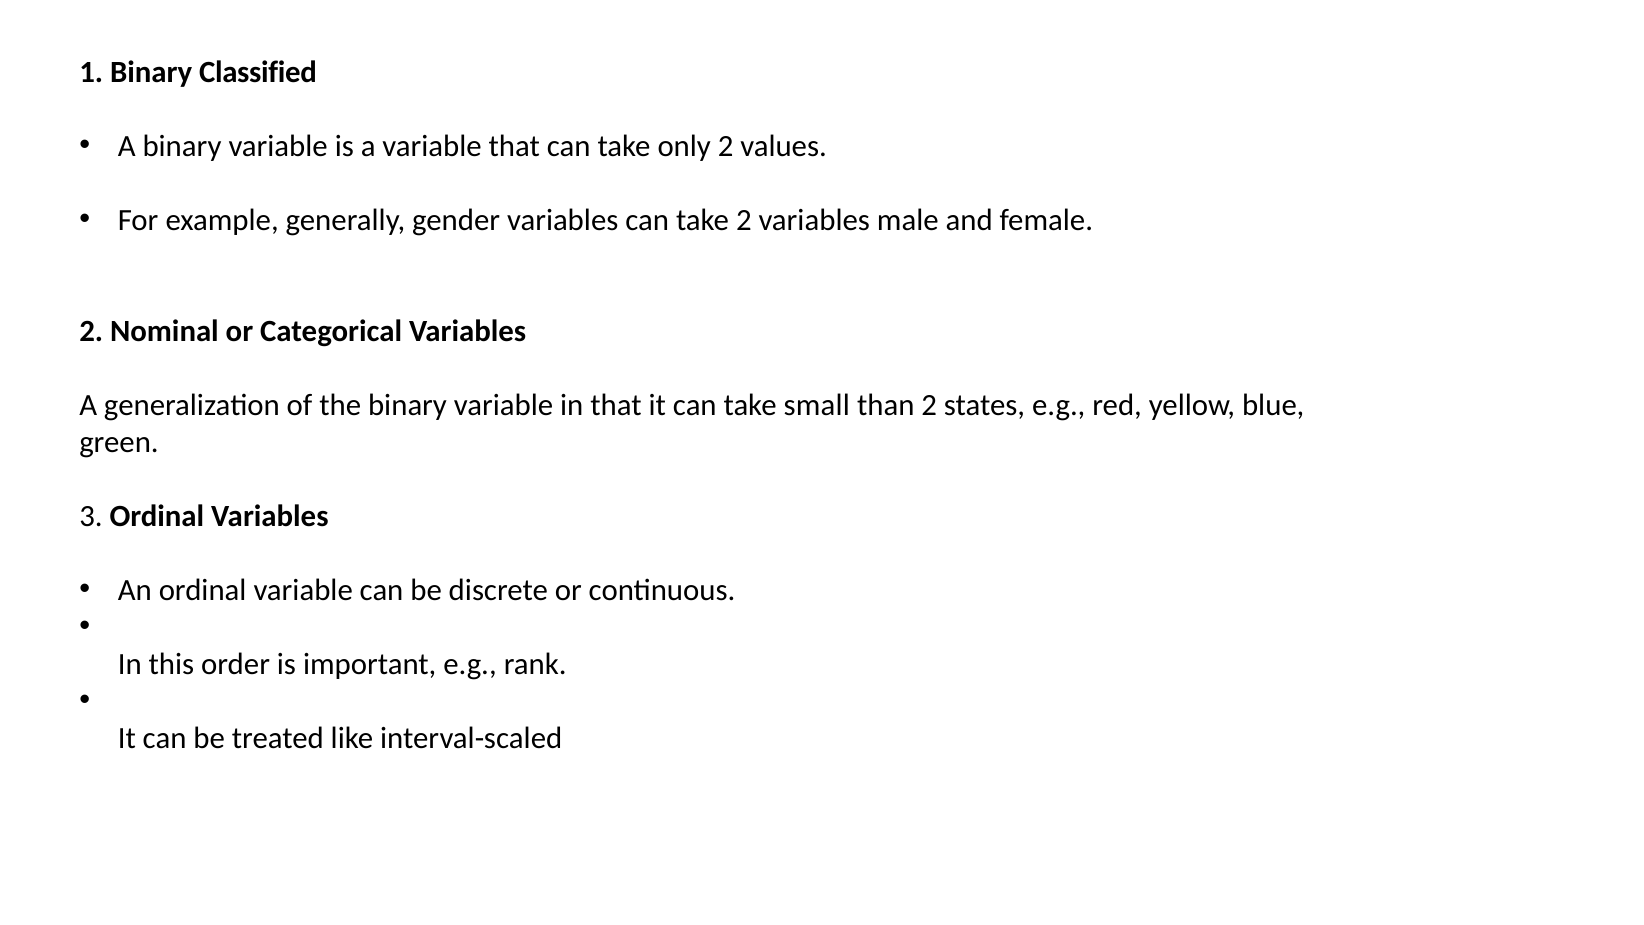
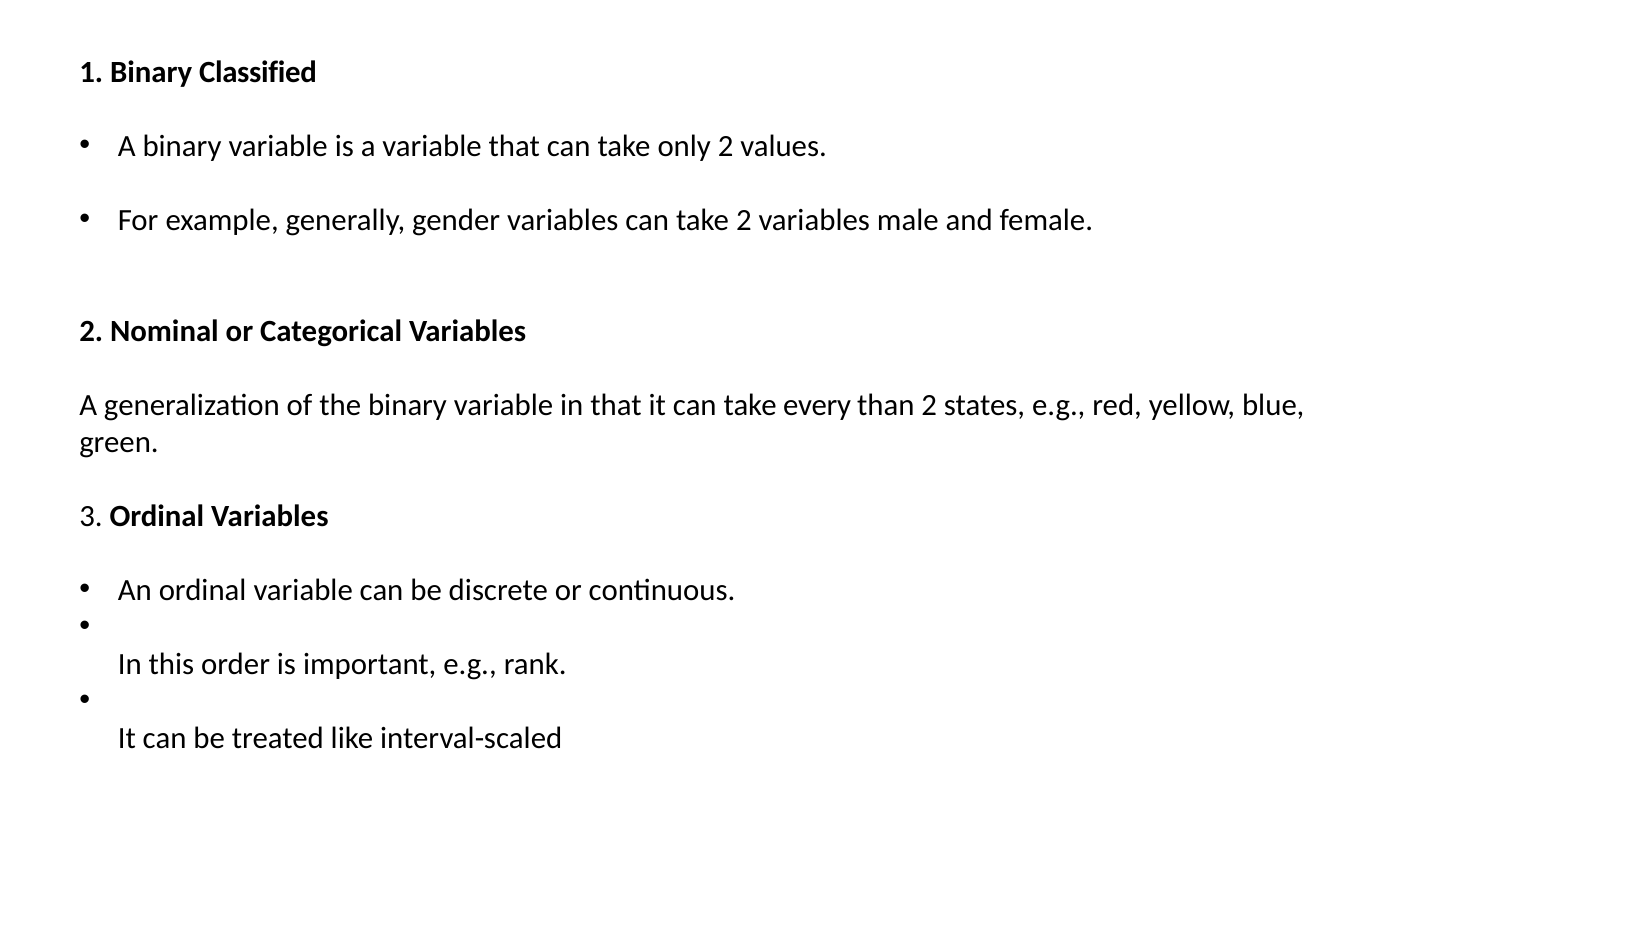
small: small -> every
